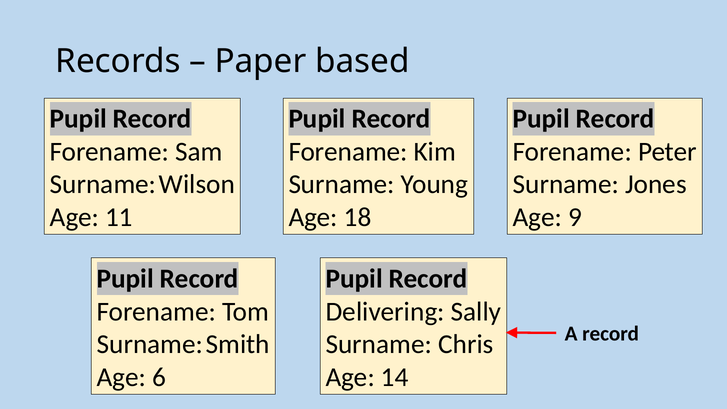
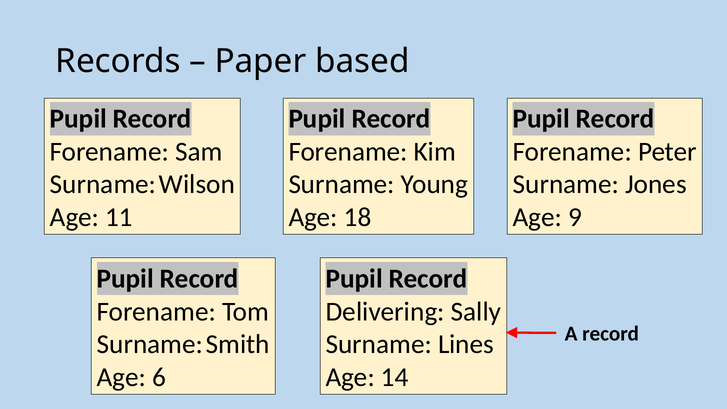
Chris: Chris -> Lines
